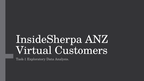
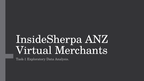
Customers: Customers -> Merchants
